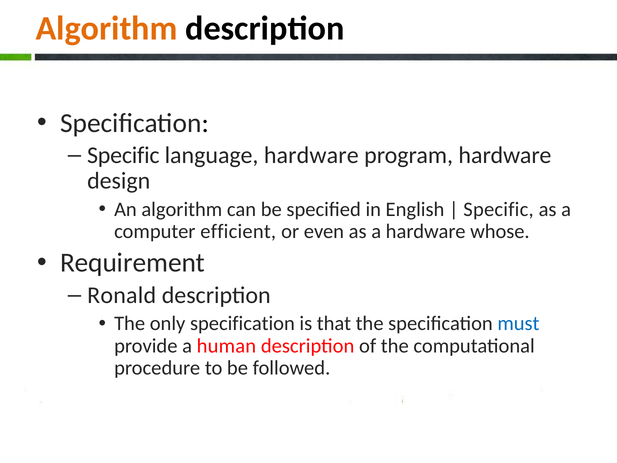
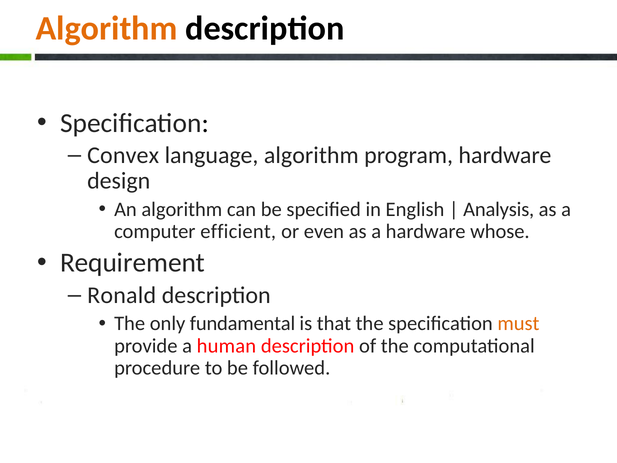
Specific at (123, 155): Specific -> Convex
language hardware: hardware -> algorithm
Specific at (499, 209): Specific -> Analysis
only specification: specification -> fundamental
must colour: blue -> orange
